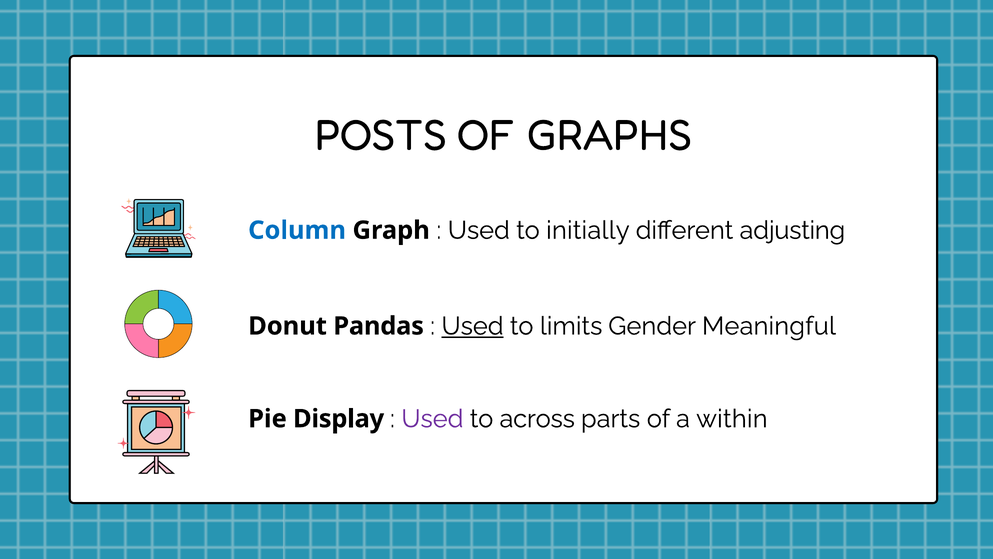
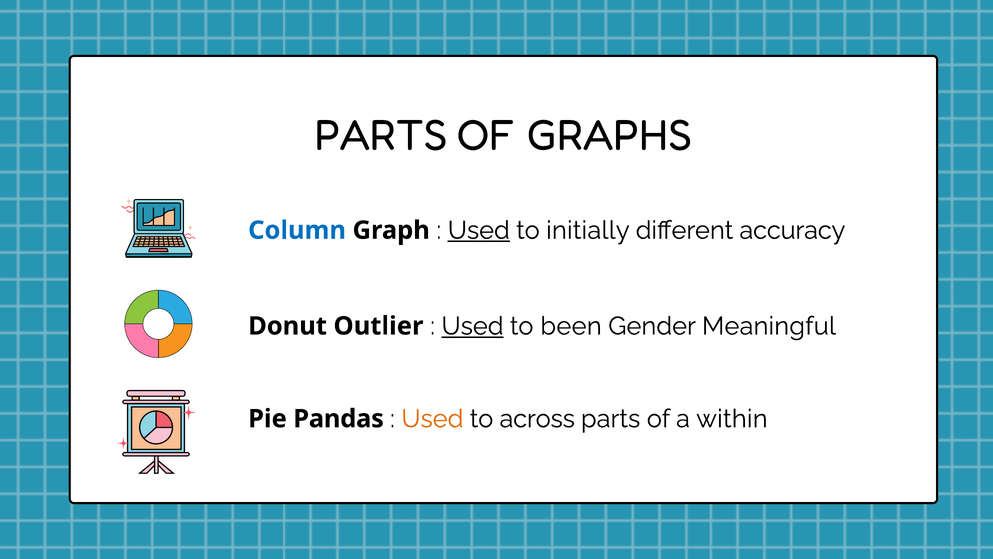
POSTS at (381, 135): POSTS -> PARTS
Used at (479, 230) underline: none -> present
adjusting: adjusting -> accuracy
Pandas: Pandas -> Outlier
limits: limits -> been
Display: Display -> Pandas
Used at (432, 419) colour: purple -> orange
